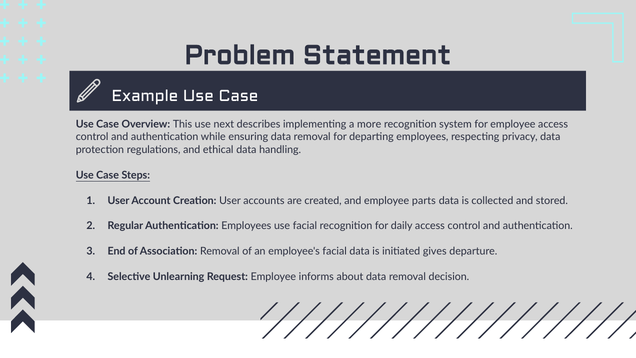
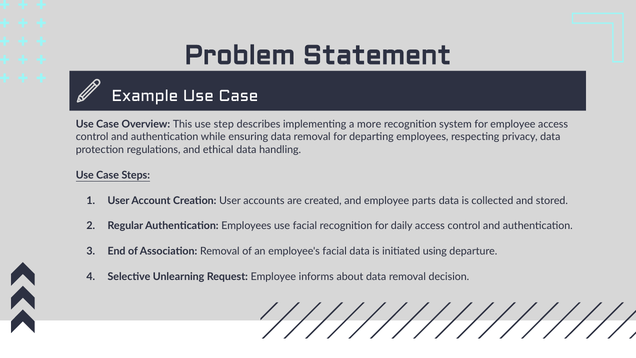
next: next -> step
gives: gives -> using
